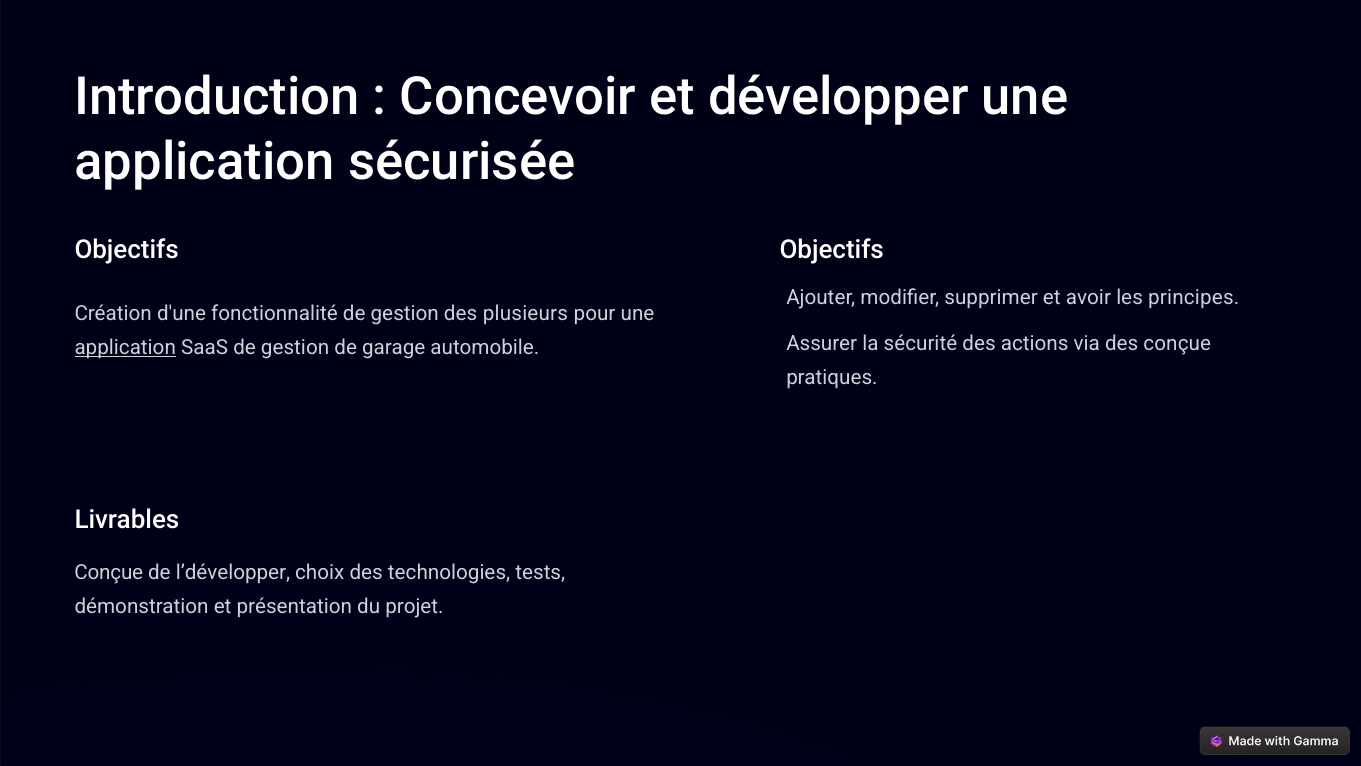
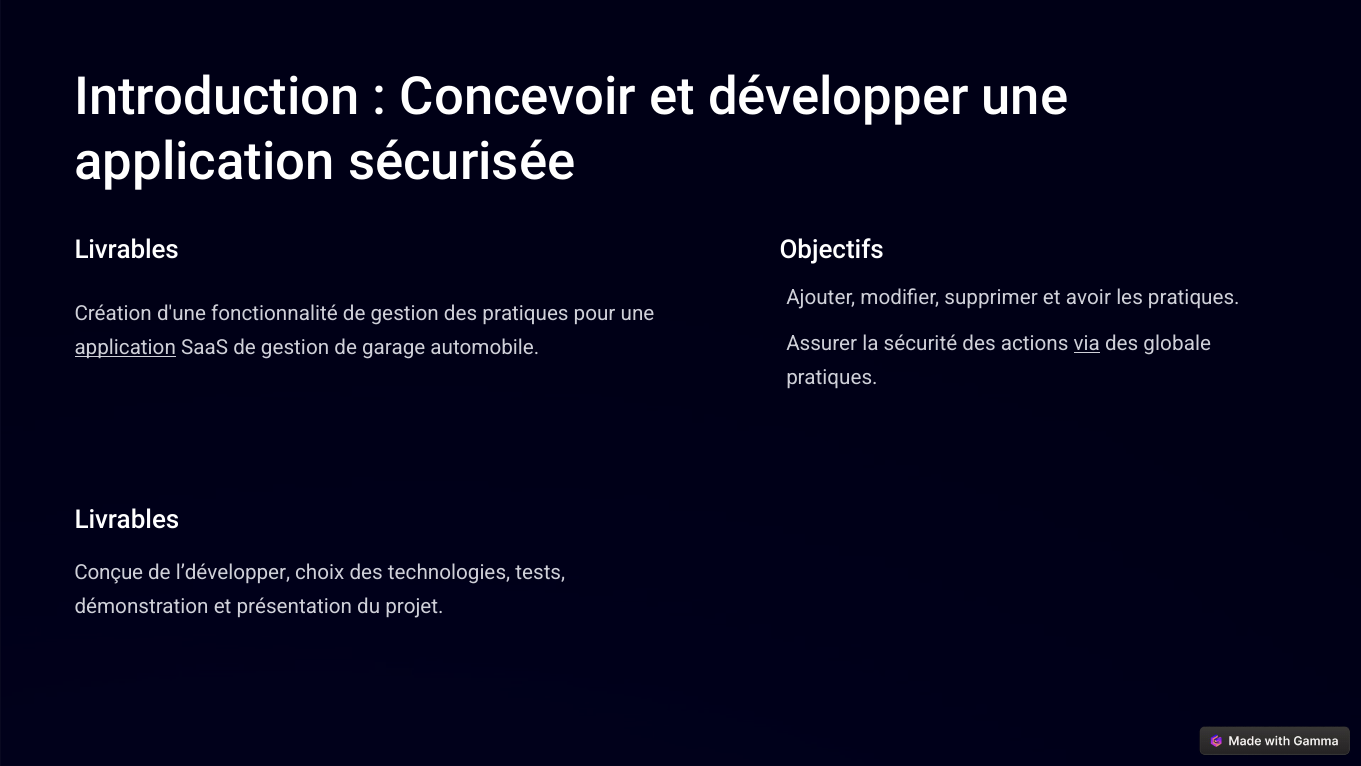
Objectifs at (127, 250): Objectifs -> Livrables
les principes: principes -> pratiques
des plusieurs: plusieurs -> pratiques
via underline: none -> present
des conçue: conçue -> globale
